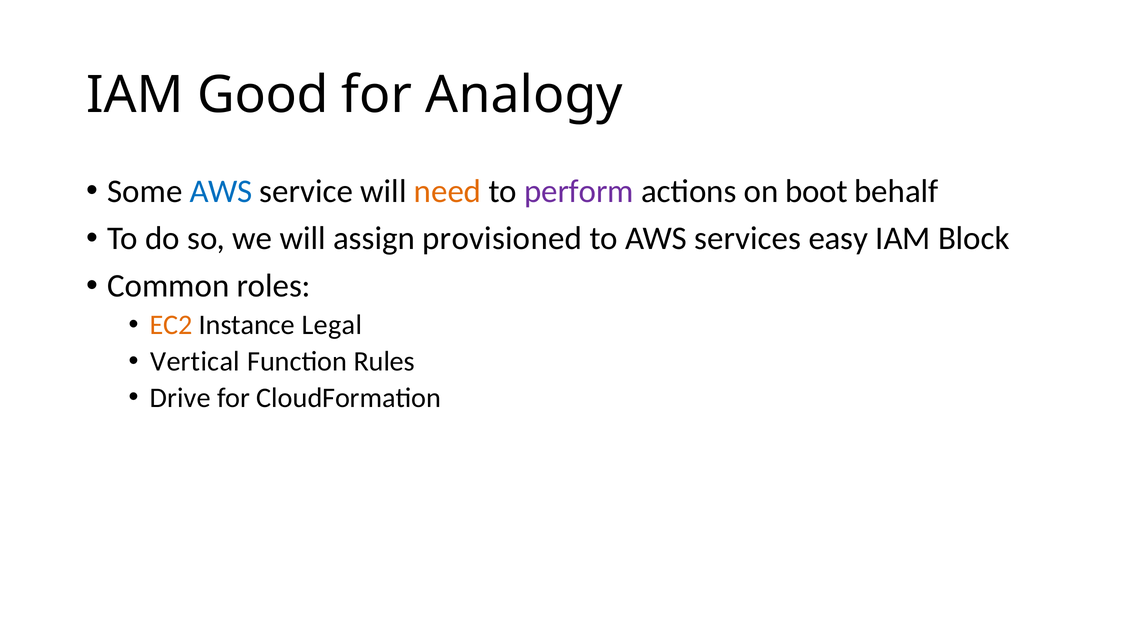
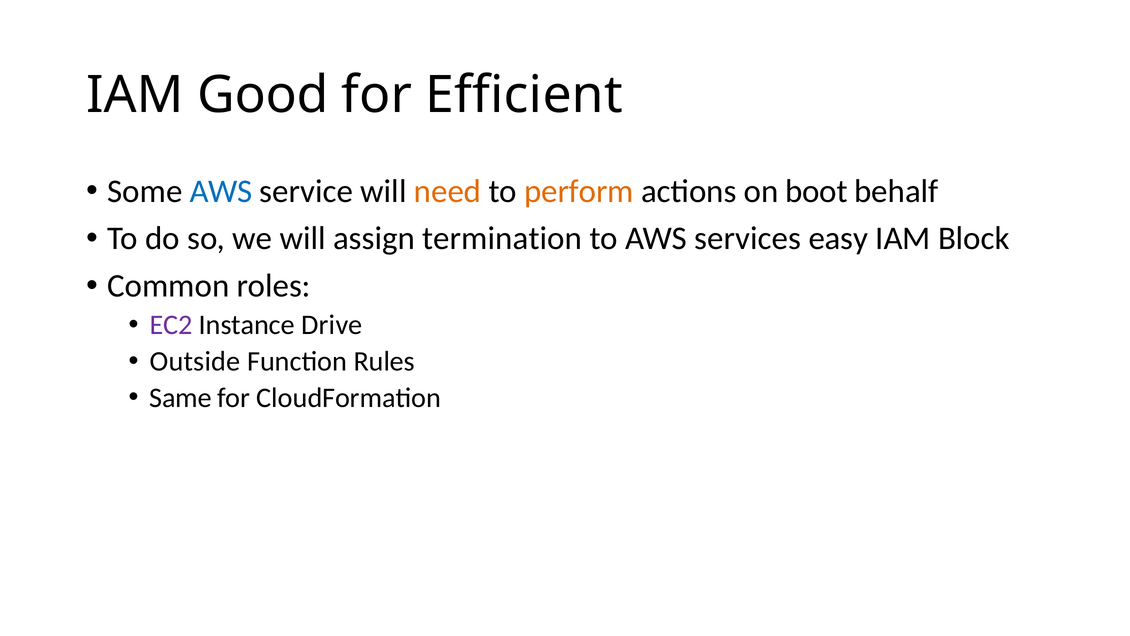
Analogy: Analogy -> Efficient
perform colour: purple -> orange
provisioned: provisioned -> termination
EC2 colour: orange -> purple
Legal: Legal -> Drive
Vertical: Vertical -> Outside
Drive: Drive -> Same
